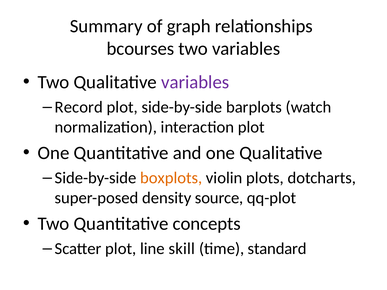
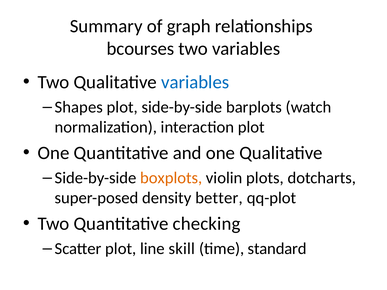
variables at (195, 82) colour: purple -> blue
Record: Record -> Shapes
source: source -> better
concepts: concepts -> checking
